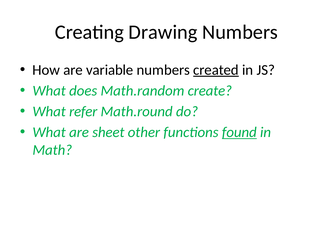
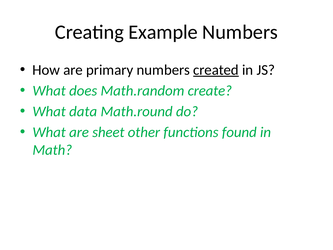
Drawing: Drawing -> Example
variable: variable -> primary
refer: refer -> data
found underline: present -> none
